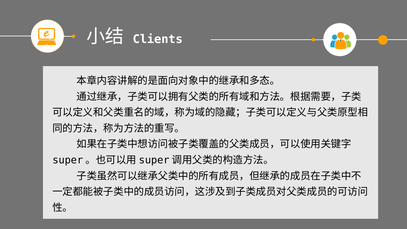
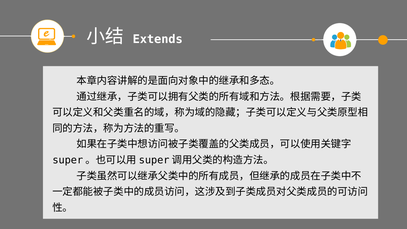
Clients: Clients -> Extends
